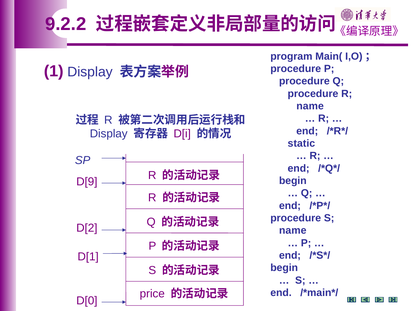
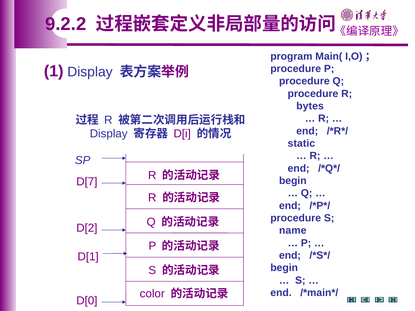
name at (310, 106): name -> bytes
D[9: D[9 -> D[7
price: price -> color
